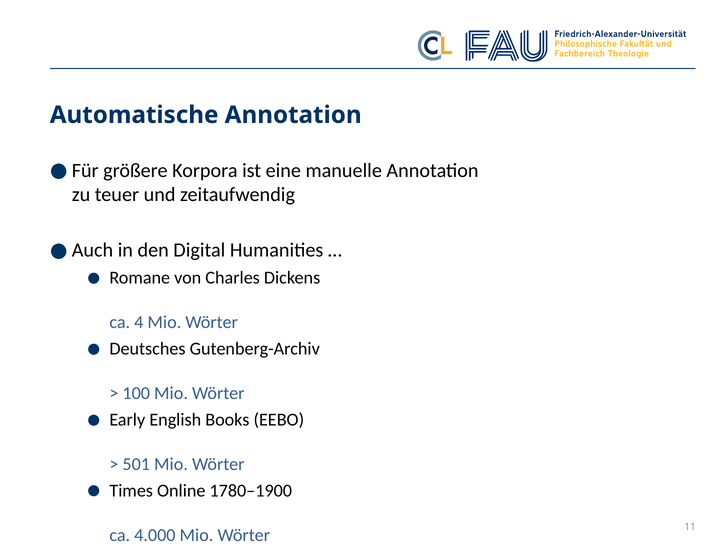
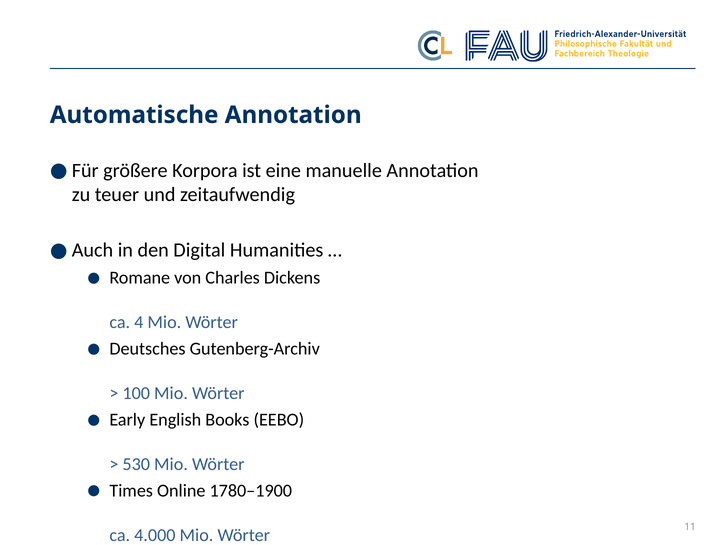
501: 501 -> 530
